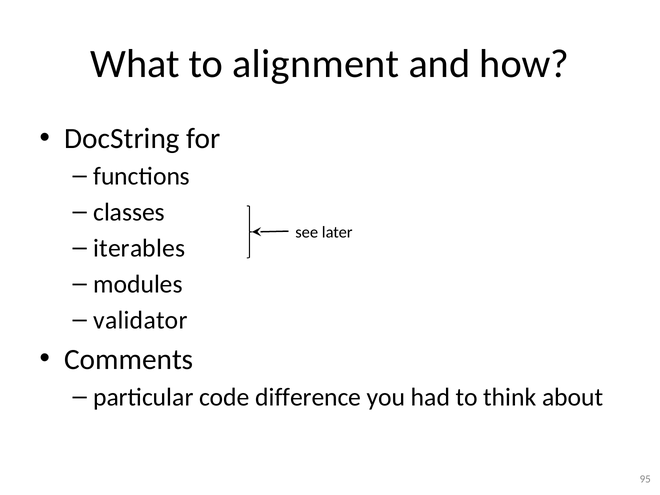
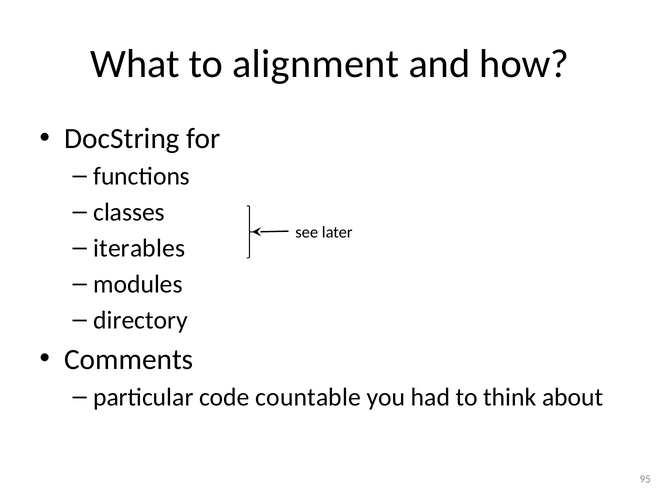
validator: validator -> directory
difference: difference -> countable
